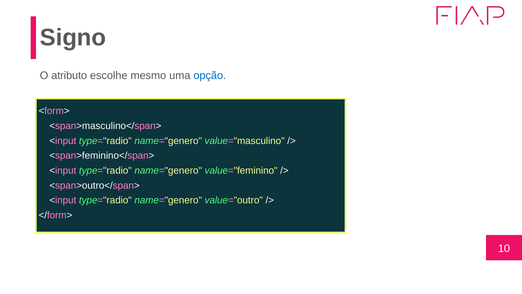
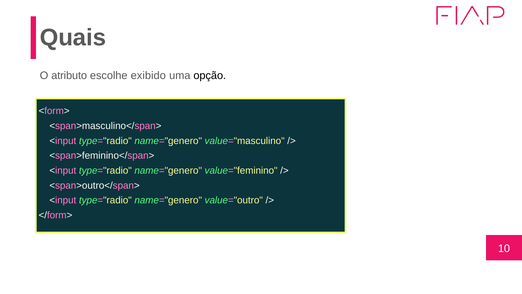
Signo: Signo -> Quais
mesmo: mesmo -> exibido
opção colour: blue -> black
